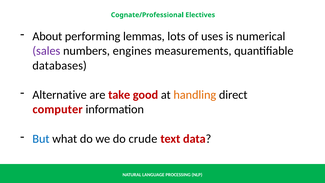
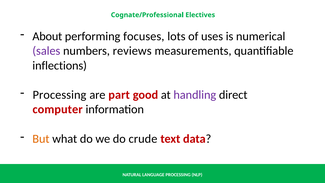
lemmas: lemmas -> focuses
engines: engines -> reviews
databases: databases -> inflections
Alternative at (60, 95): Alternative -> Processing
take: take -> part
handling colour: orange -> purple
But colour: blue -> orange
